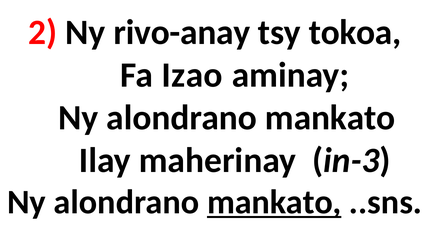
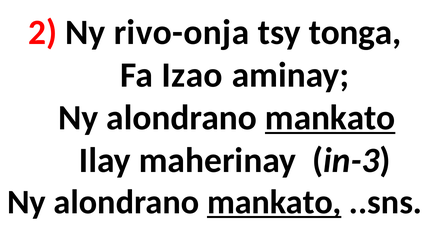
rivo-anay: rivo-anay -> rivo-onja
tokoa: tokoa -> tonga
mankato at (330, 117) underline: none -> present
